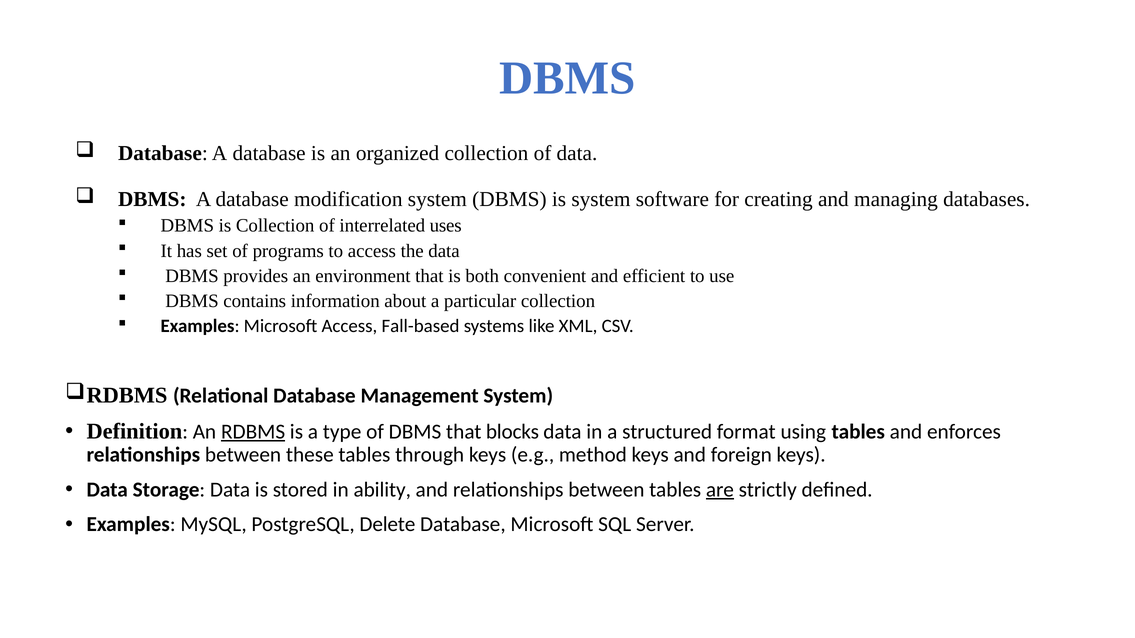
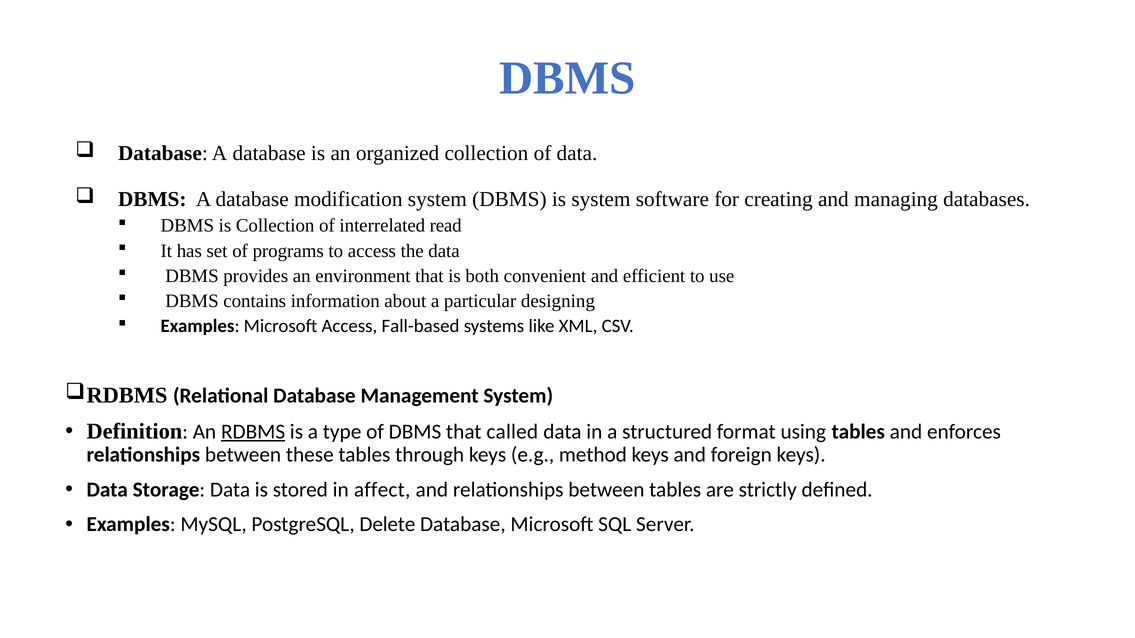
uses: uses -> read
particular collection: collection -> designing
blocks: blocks -> called
ability: ability -> affect
are underline: present -> none
